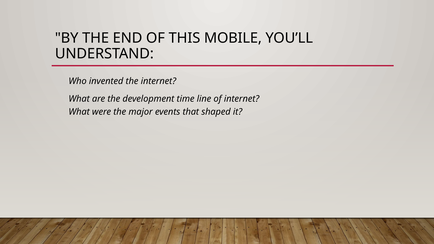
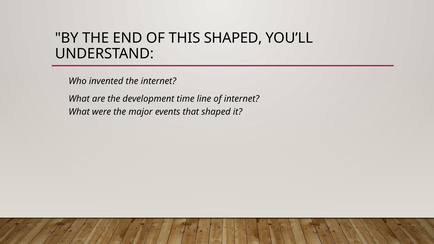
THIS MOBILE: MOBILE -> SHAPED
